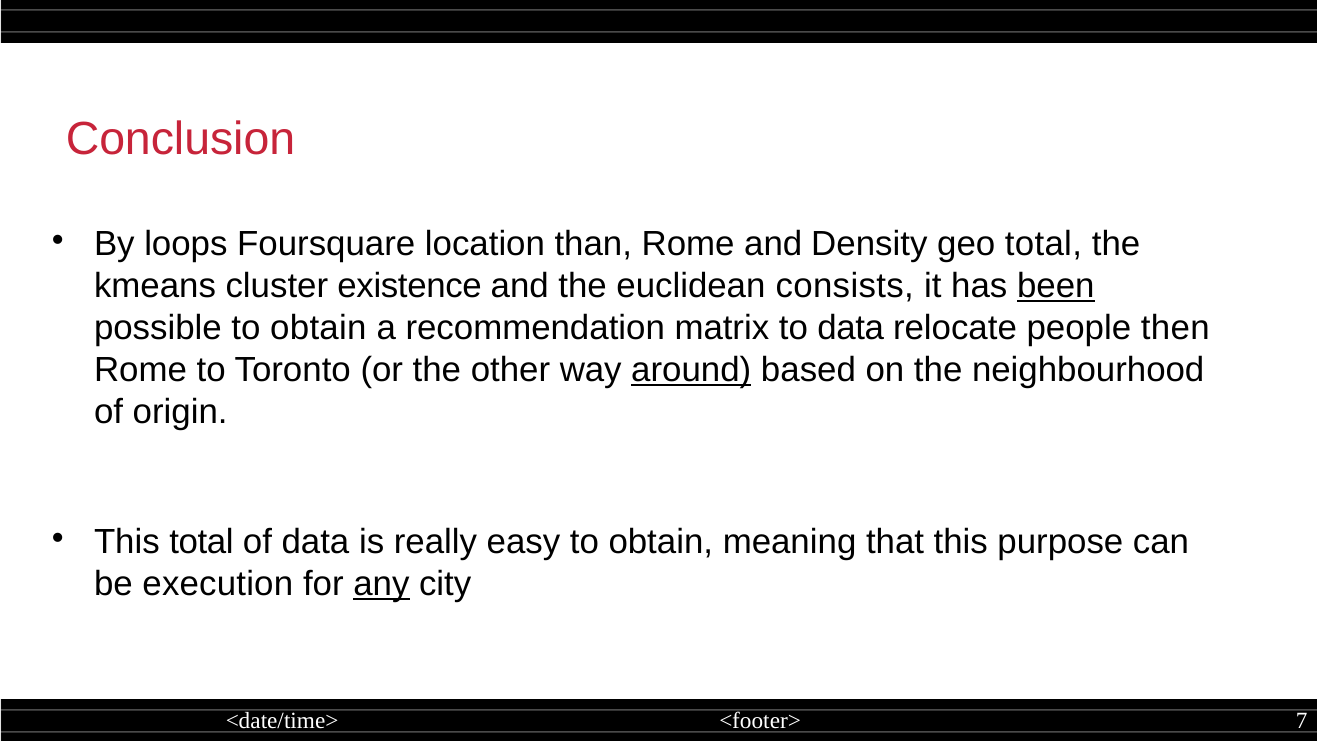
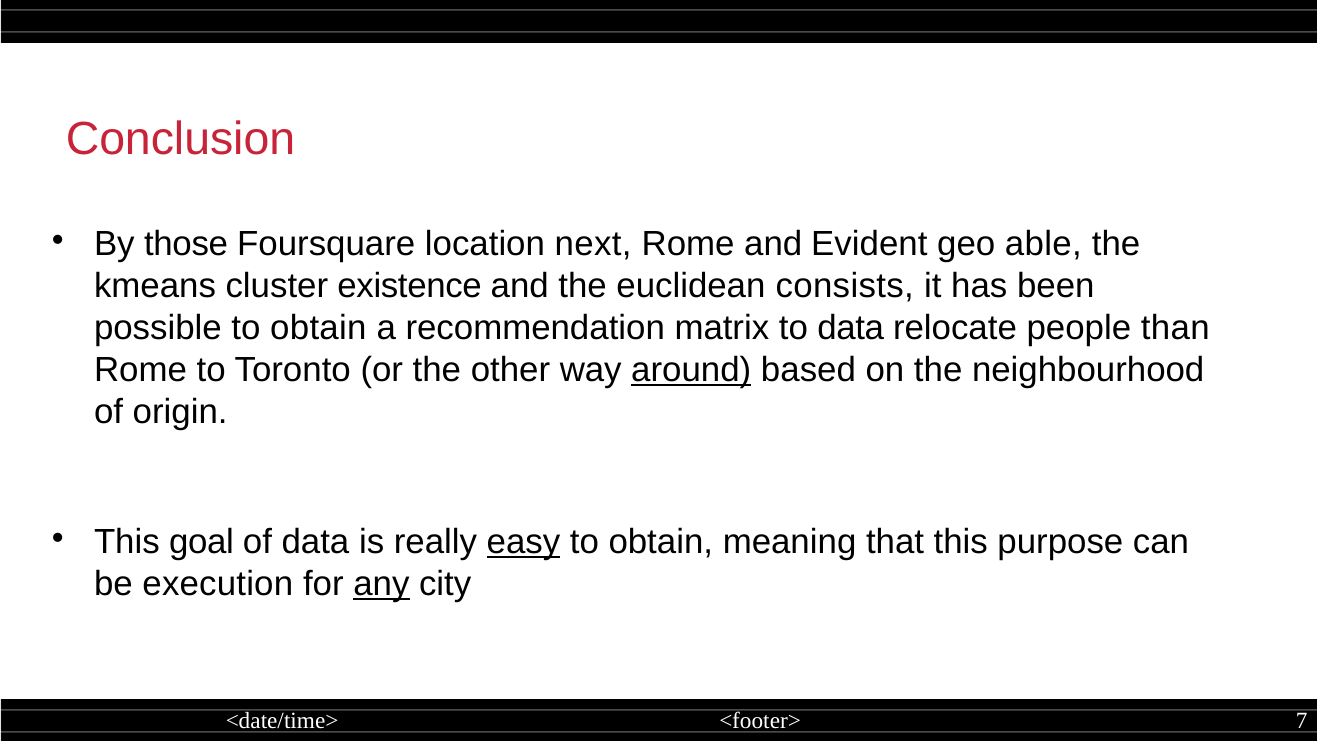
loops: loops -> those
than: than -> next
Density: Density -> Evident
geo total: total -> able
been underline: present -> none
then: then -> than
This total: total -> goal
easy underline: none -> present
